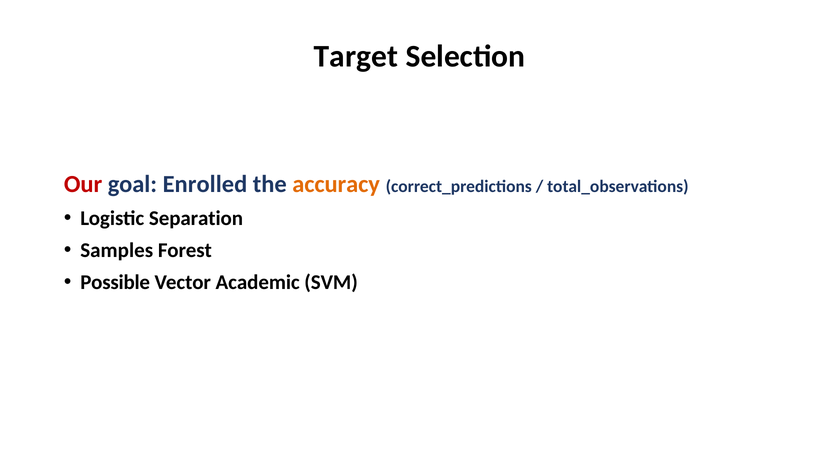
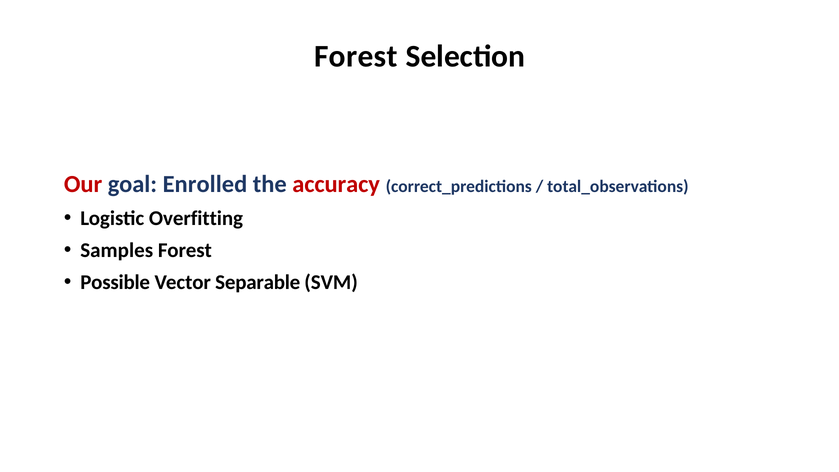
Target at (356, 56): Target -> Forest
accuracy colour: orange -> red
Separation: Separation -> Overfitting
Academic: Academic -> Separable
